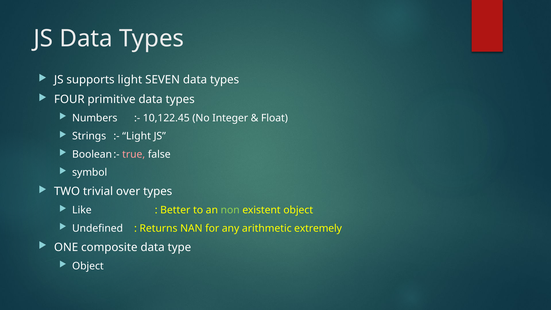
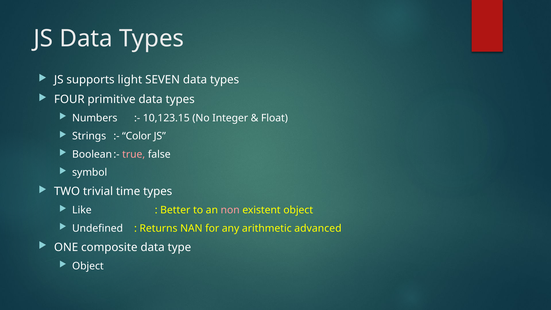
10,122.45: 10,122.45 -> 10,123.15
Light at (137, 136): Light -> Color
over: over -> time
non colour: light green -> pink
extremely: extremely -> advanced
